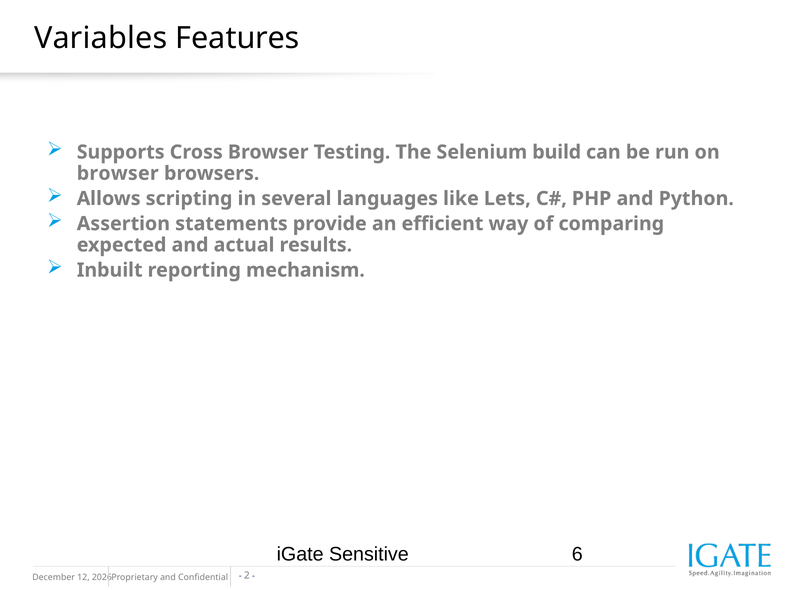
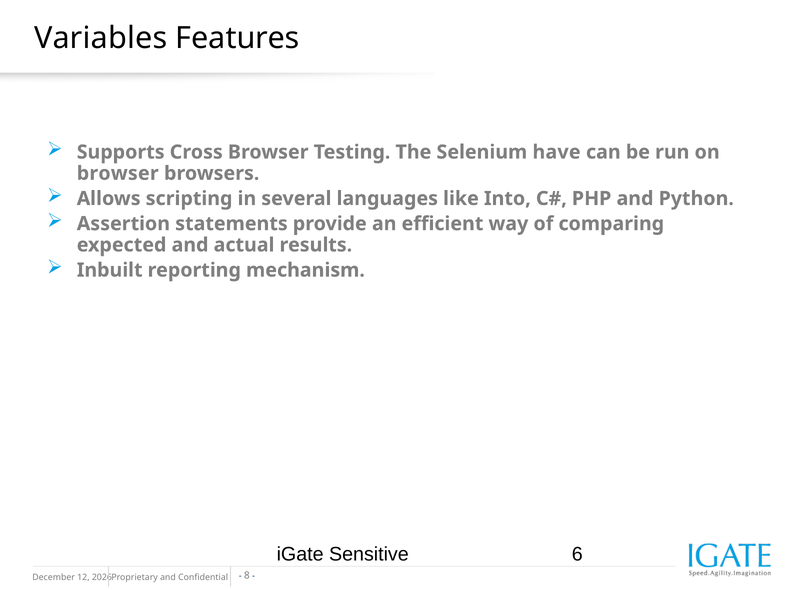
build: build -> have
Lets: Lets -> Into
2: 2 -> 8
